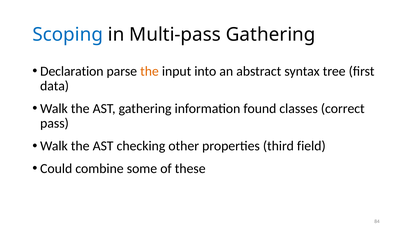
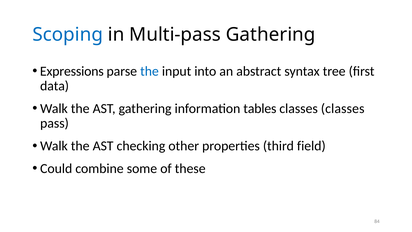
Declaration: Declaration -> Expressions
the at (149, 71) colour: orange -> blue
found: found -> tables
classes correct: correct -> classes
